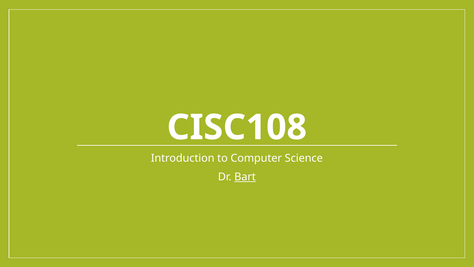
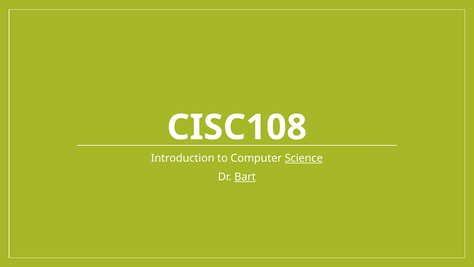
Science underline: none -> present
